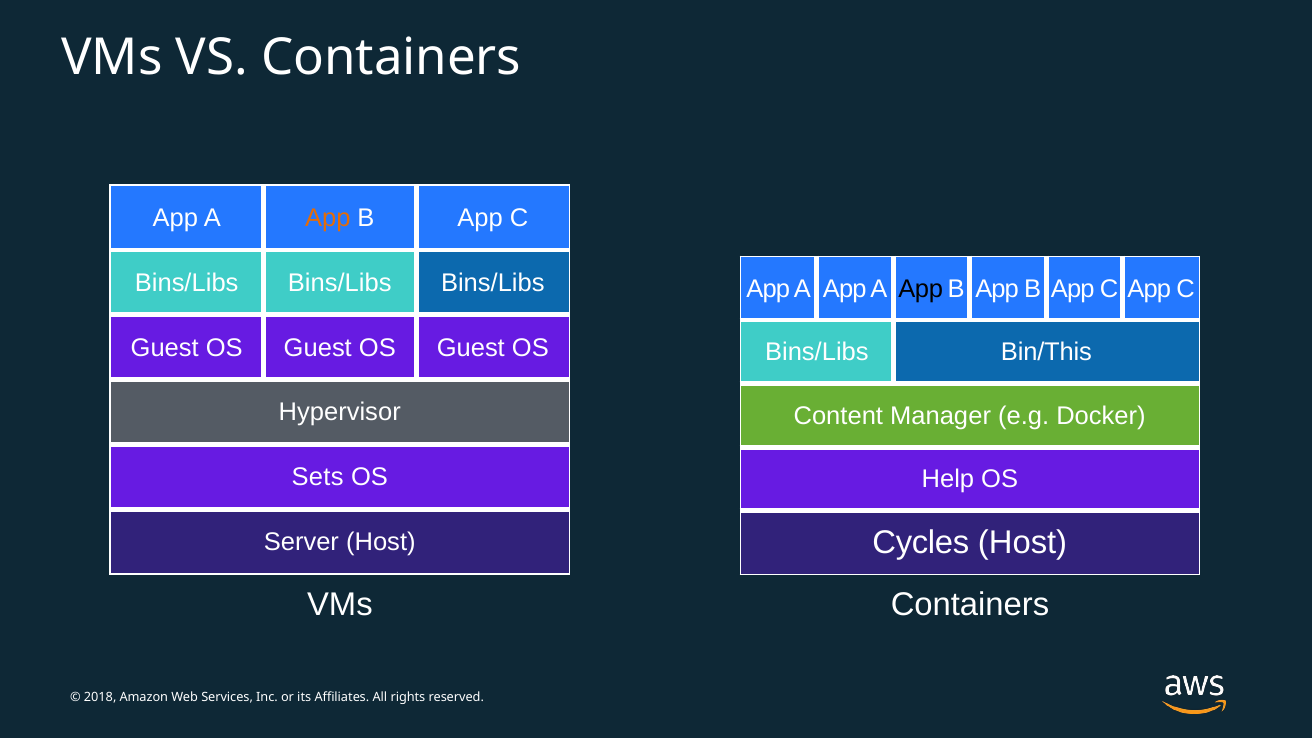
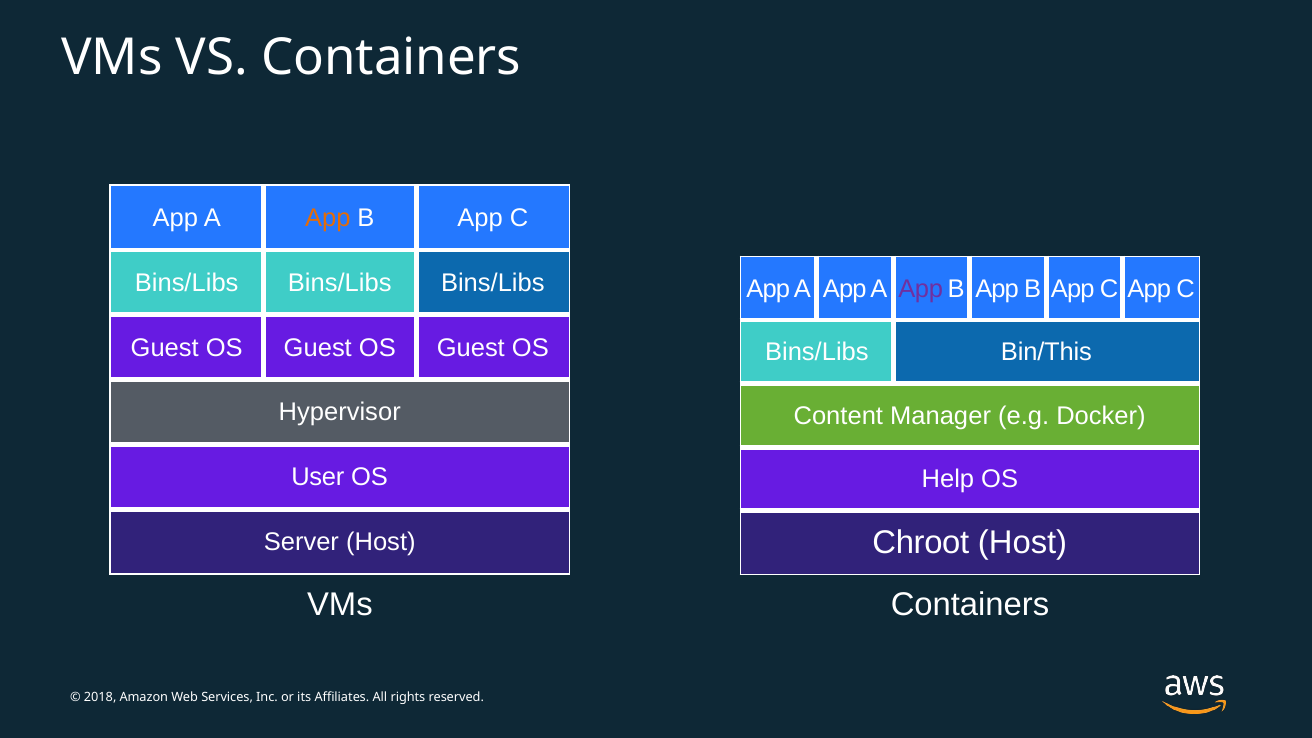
App at (921, 289) colour: black -> purple
Sets: Sets -> User
Cycles: Cycles -> Chroot
